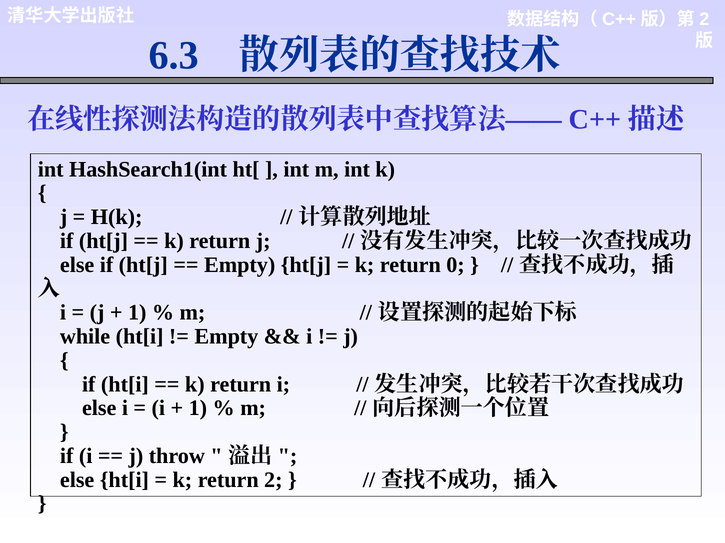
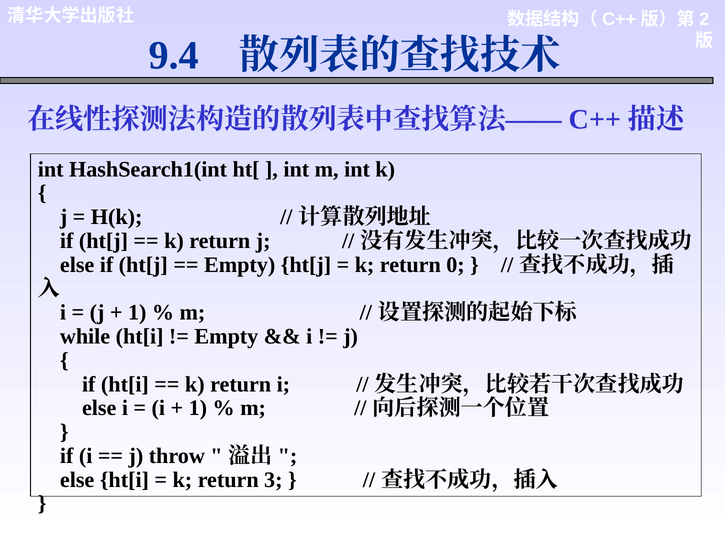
6.3: 6.3 -> 9.4
2: 2 -> 3
